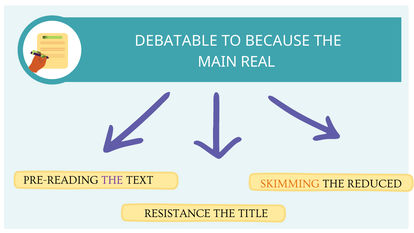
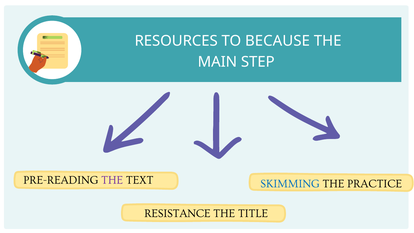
DEBATABLE: DEBATABLE -> RESOURCES
REAL: REAL -> STEP
SKIMMING colour: orange -> blue
REDUCED: REDUCED -> PRACTICE
